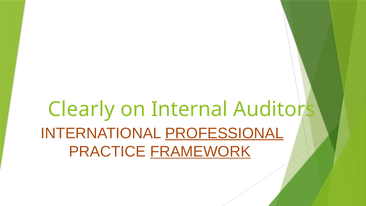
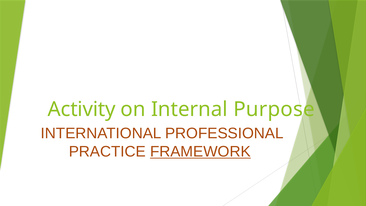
Clearly: Clearly -> Activity
Auditors: Auditors -> Purpose
PROFESSIONAL underline: present -> none
